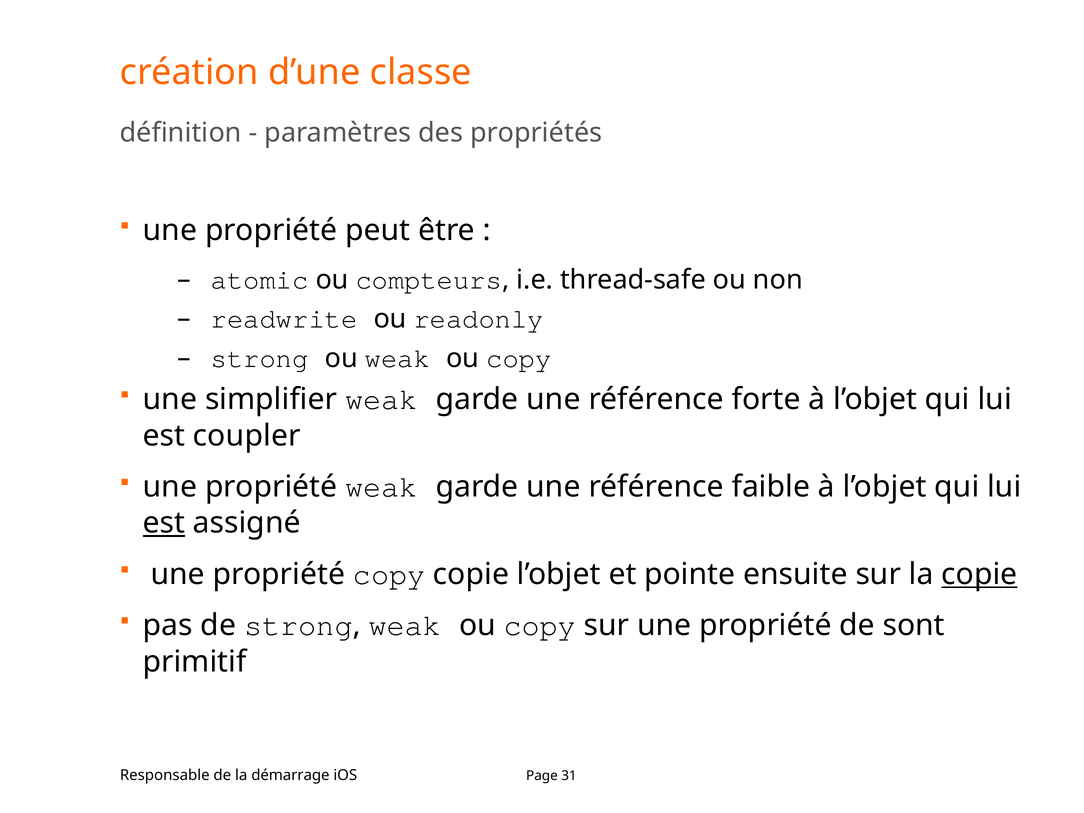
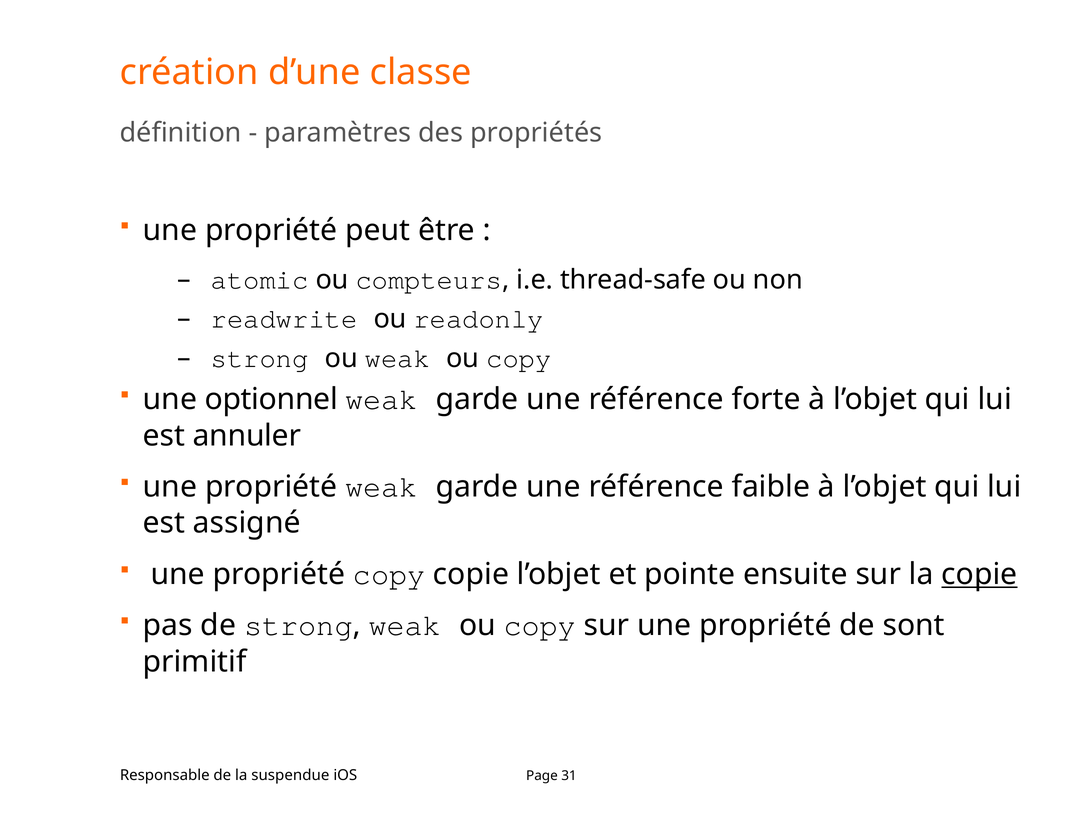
simplifier: simplifier -> optionnel
coupler: coupler -> annuler
est at (164, 523) underline: present -> none
démarrage: démarrage -> suspendue
